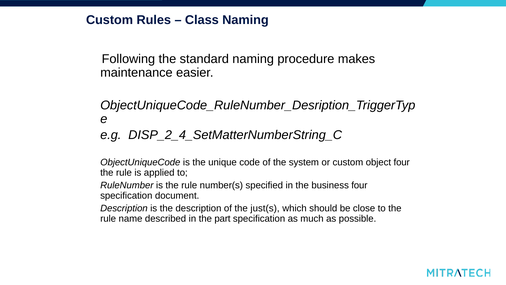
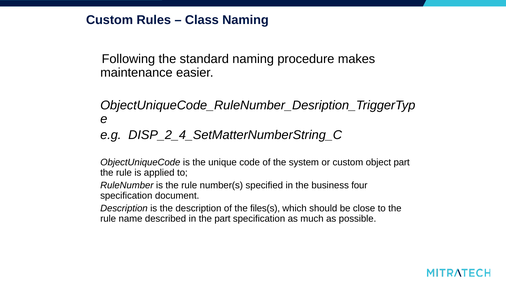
object four: four -> part
just(s: just(s -> files(s
